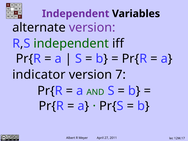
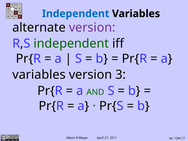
Independent at (76, 14) colour: purple -> blue
indicator at (39, 75): indicator -> variables
7: 7 -> 3
